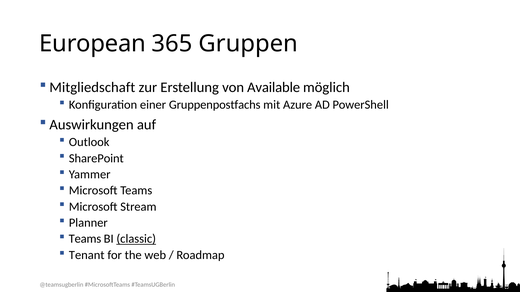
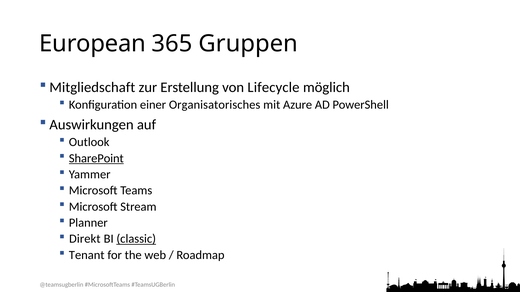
Available: Available -> Lifecycle
Gruppenpostfachs: Gruppenpostfachs -> Organisatorisches
SharePoint underline: none -> present
Teams at (85, 239): Teams -> Direkt
